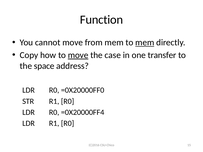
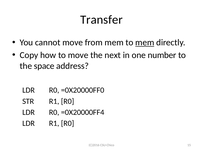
Function: Function -> Transfer
move at (78, 55) underline: present -> none
case: case -> next
transfer: transfer -> number
